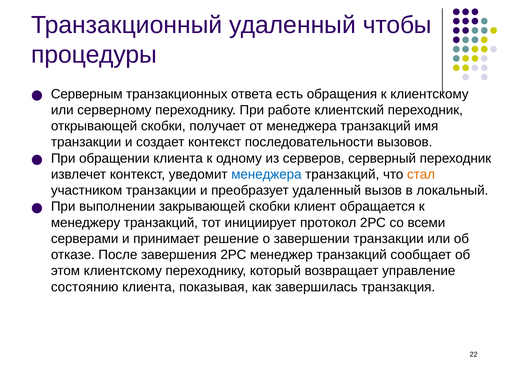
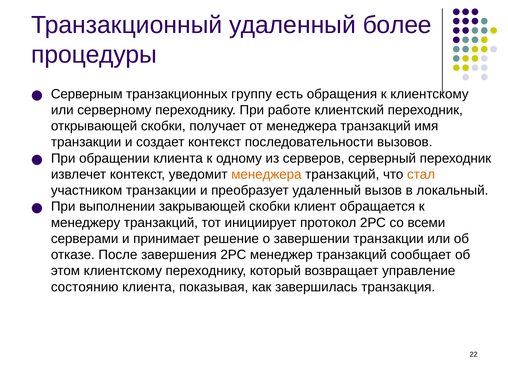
чтобы: чтобы -> более
ответа: ответа -> группу
менеджера at (266, 174) colour: blue -> orange
